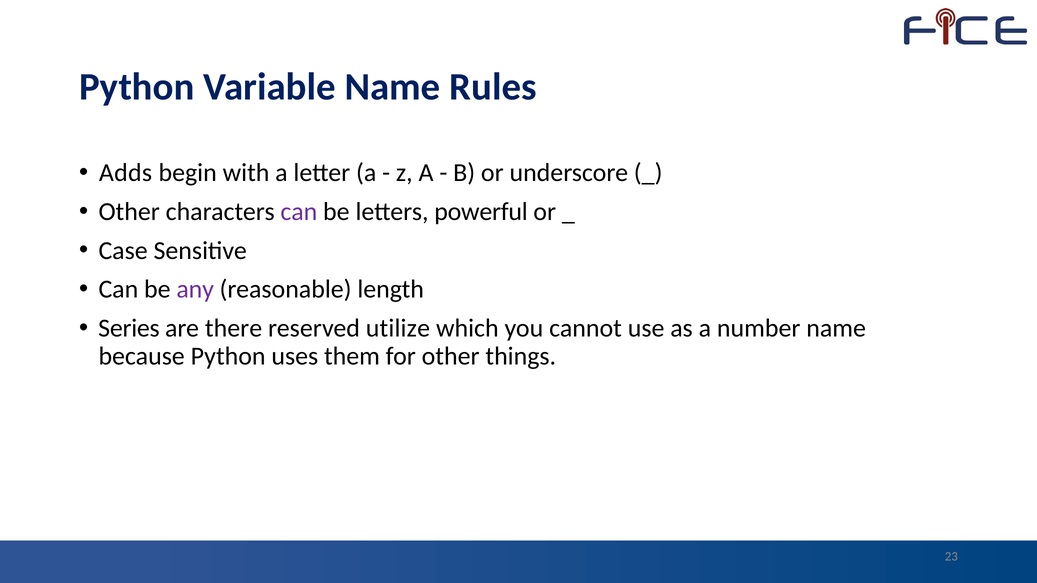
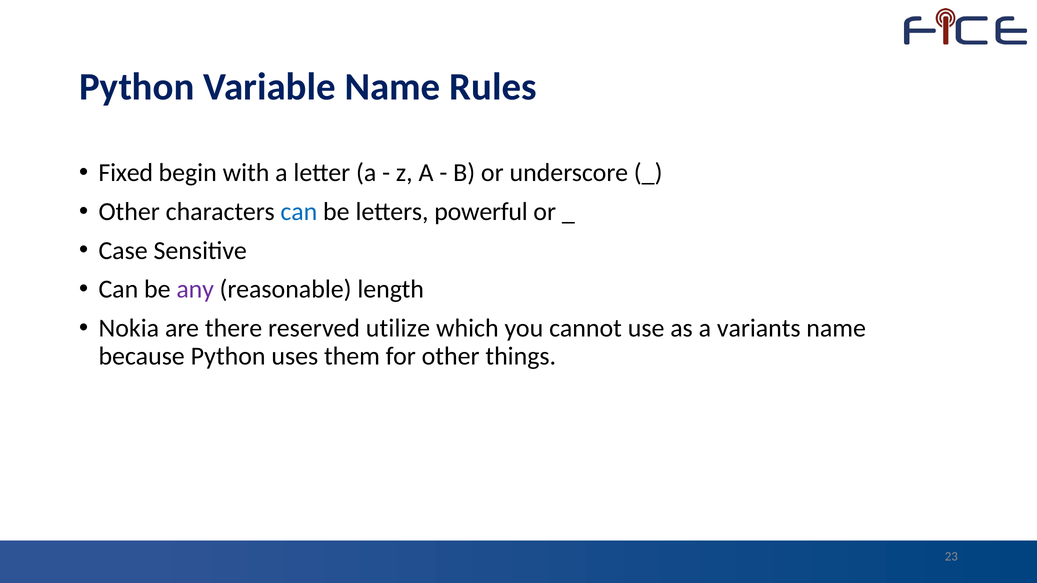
Adds: Adds -> Fixed
can at (299, 212) colour: purple -> blue
Series: Series -> Nokia
number: number -> variants
